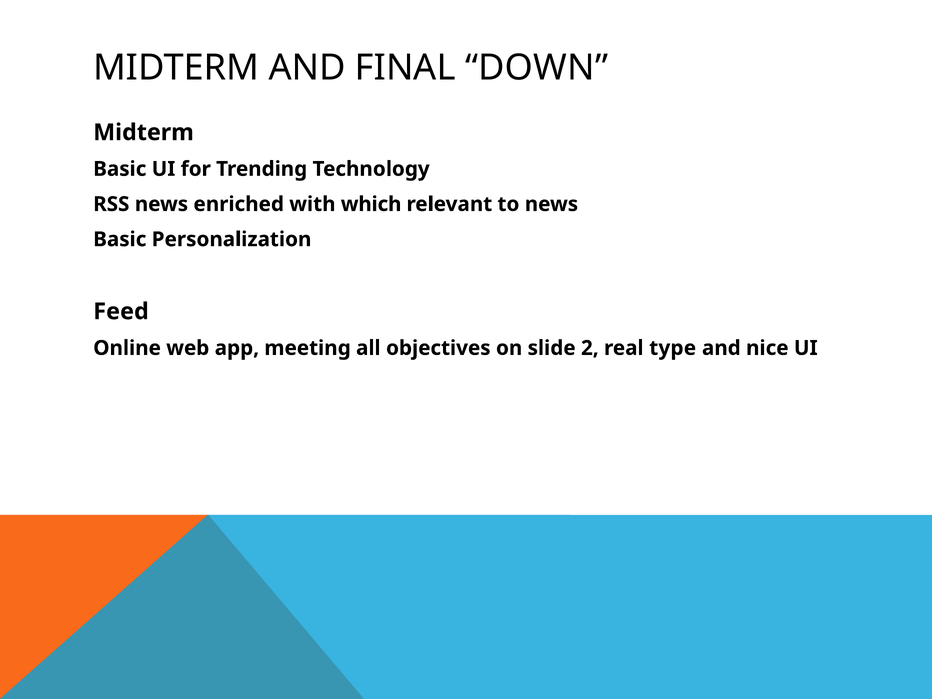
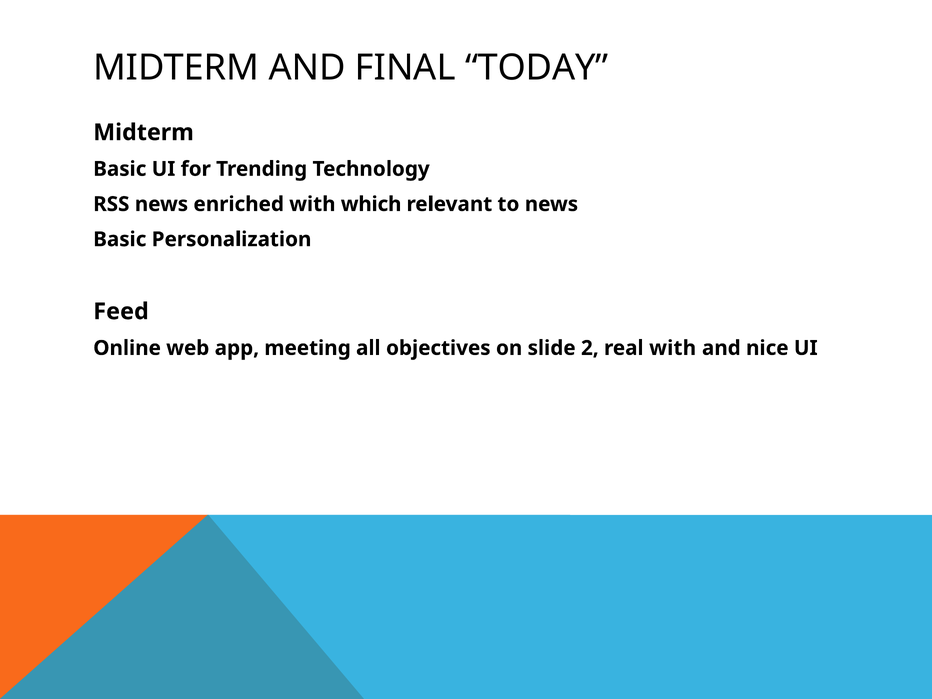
DOWN: DOWN -> TODAY
real type: type -> with
